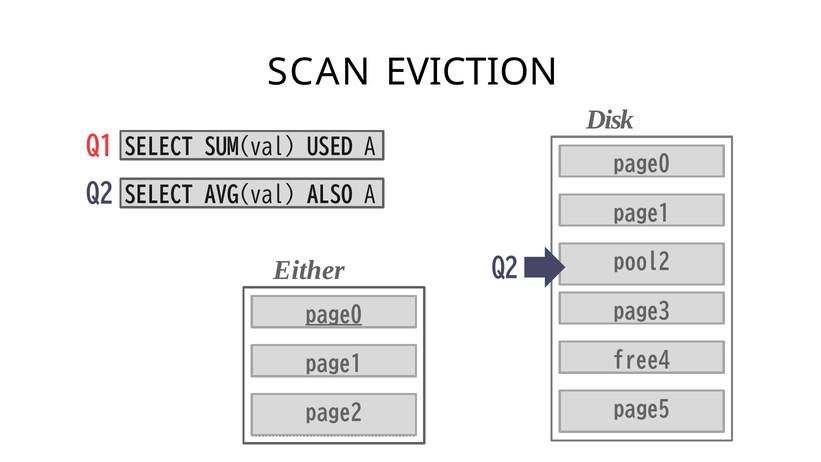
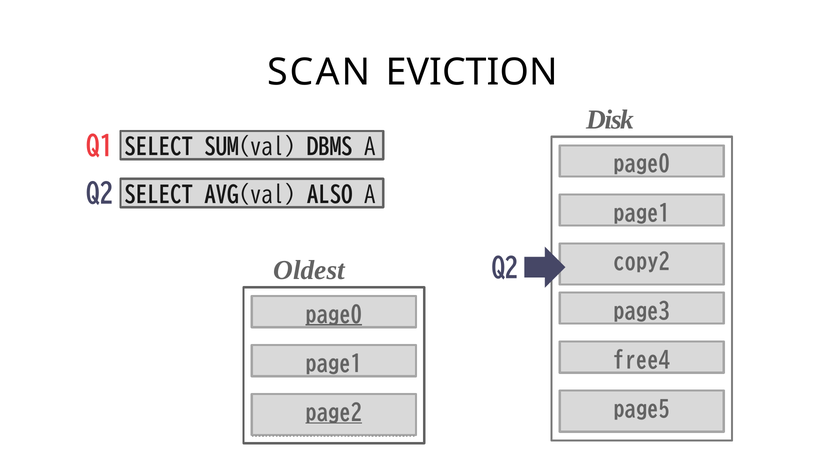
USED: USED -> DBMS
pool2: pool2 -> copy2
Either: Either -> Oldest
page2 underline: none -> present
